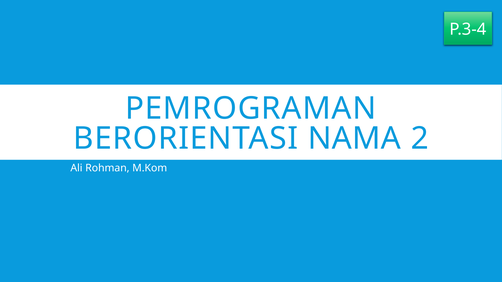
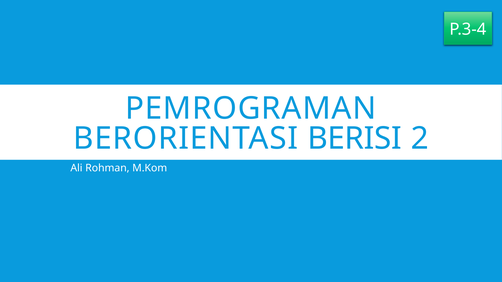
NAMA: NAMA -> BERISI
